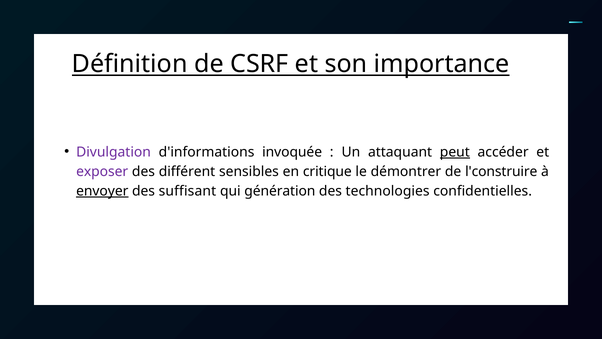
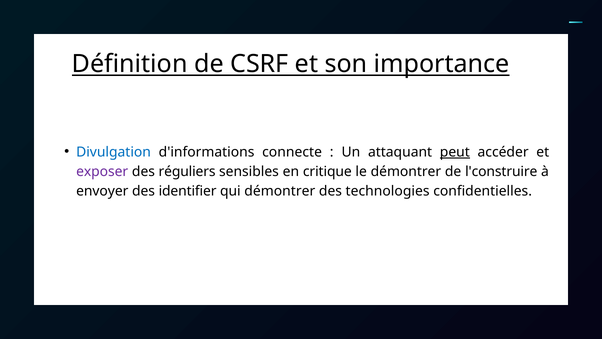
Divulgation colour: purple -> blue
invoquée: invoquée -> connecte
différent: différent -> réguliers
envoyer underline: present -> none
suffisant: suffisant -> identifier
qui génération: génération -> démontrer
